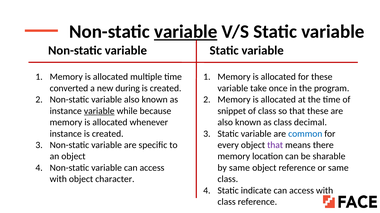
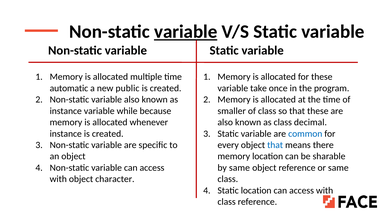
converted: converted -> automatic
during: during -> public
variable at (99, 111) underline: present -> none
snippet: snippet -> smaller
that at (275, 146) colour: purple -> blue
Static indicate: indicate -> location
